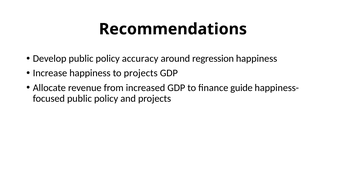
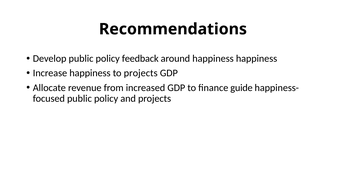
accuracy: accuracy -> feedback
around regression: regression -> happiness
